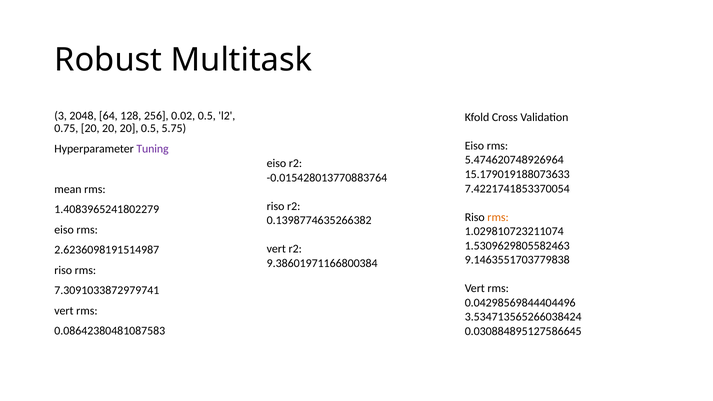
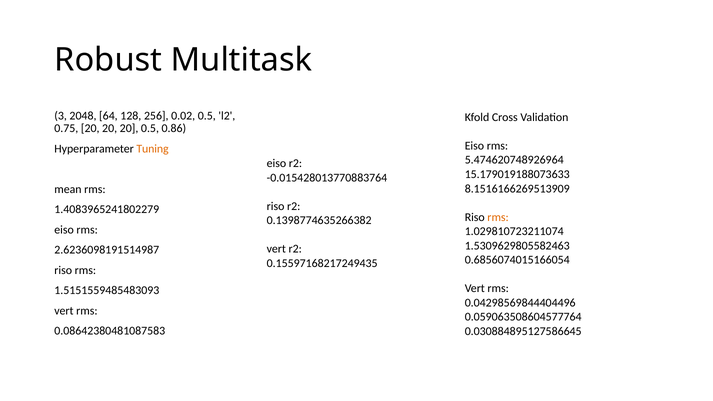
5.75: 5.75 -> 0.86
Tuning colour: purple -> orange
7.4221741853370054: 7.4221741853370054 -> 8.1516166269513909
9.1463551703779838: 9.1463551703779838 -> 0.6856074015166054
9.38601971166800384: 9.38601971166800384 -> 0.15597168217249435
7.3091033872979741: 7.3091033872979741 -> 1.5151559485483093
3.534713565266038424: 3.534713565266038424 -> 0.059063508604577764
